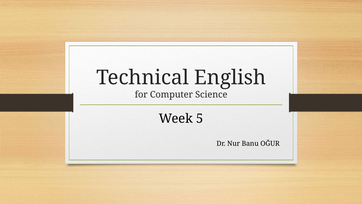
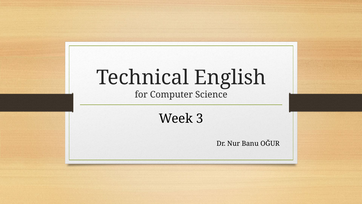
5: 5 -> 3
